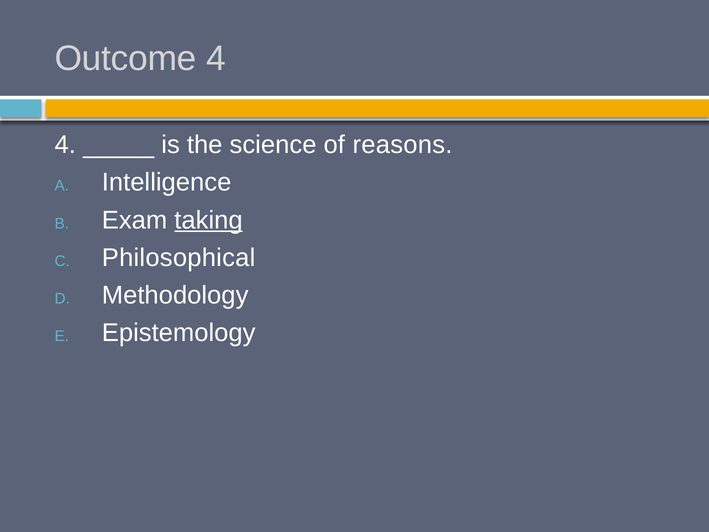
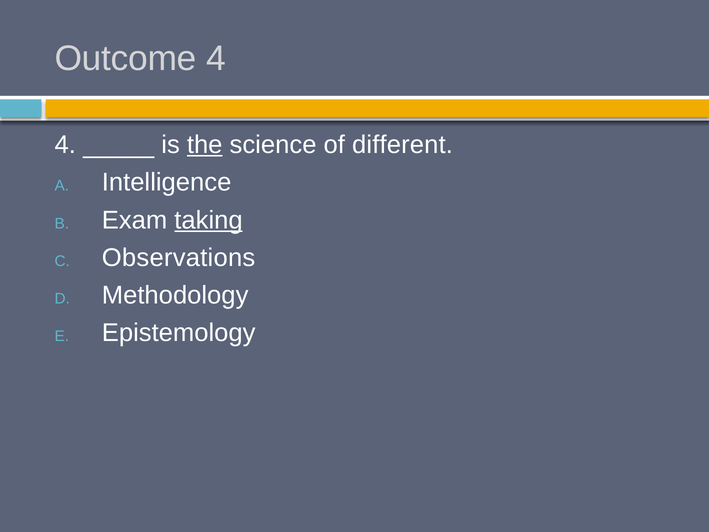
the underline: none -> present
reasons: reasons -> different
Philosophical: Philosophical -> Observations
